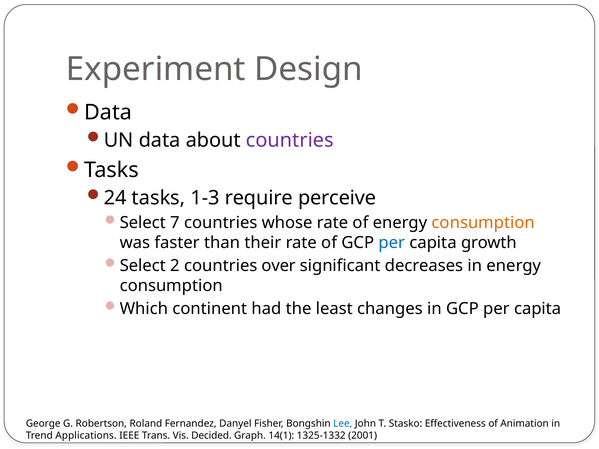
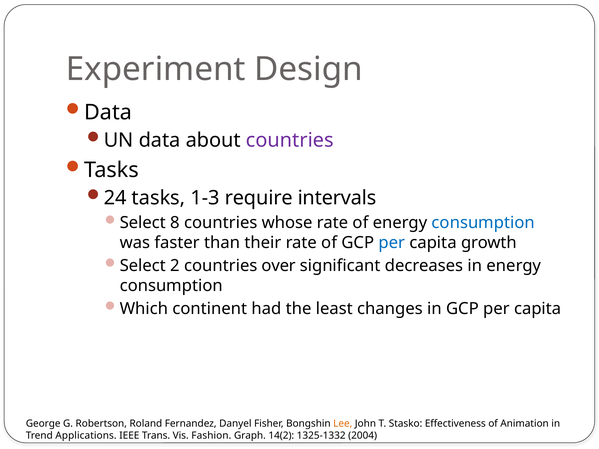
perceive: perceive -> intervals
7: 7 -> 8
consumption at (483, 223) colour: orange -> blue
Lee colour: blue -> orange
Decided: Decided -> Fashion
14(1: 14(1 -> 14(2
2001: 2001 -> 2004
